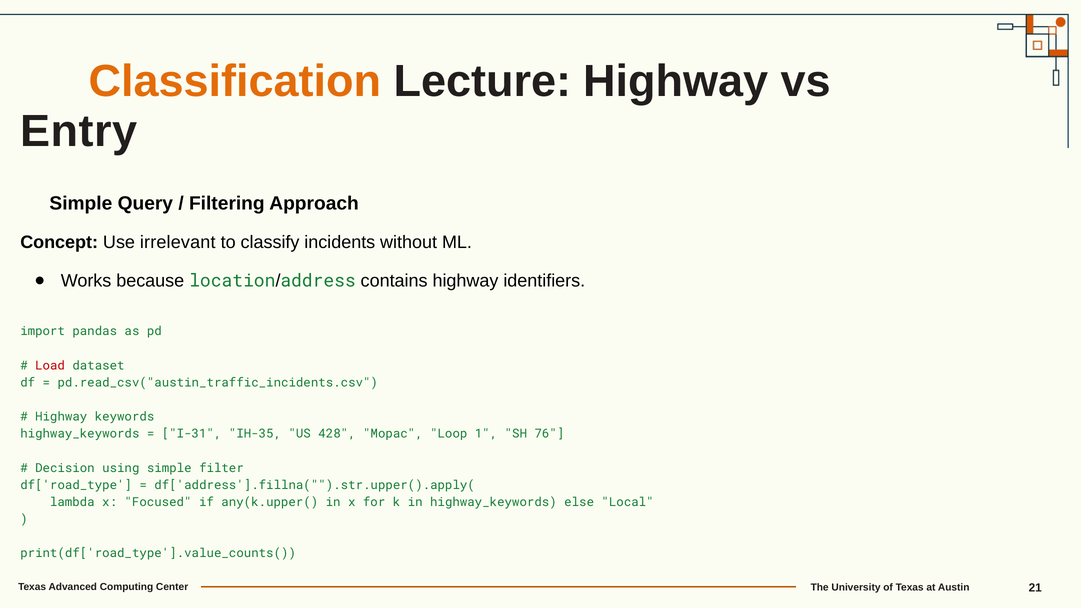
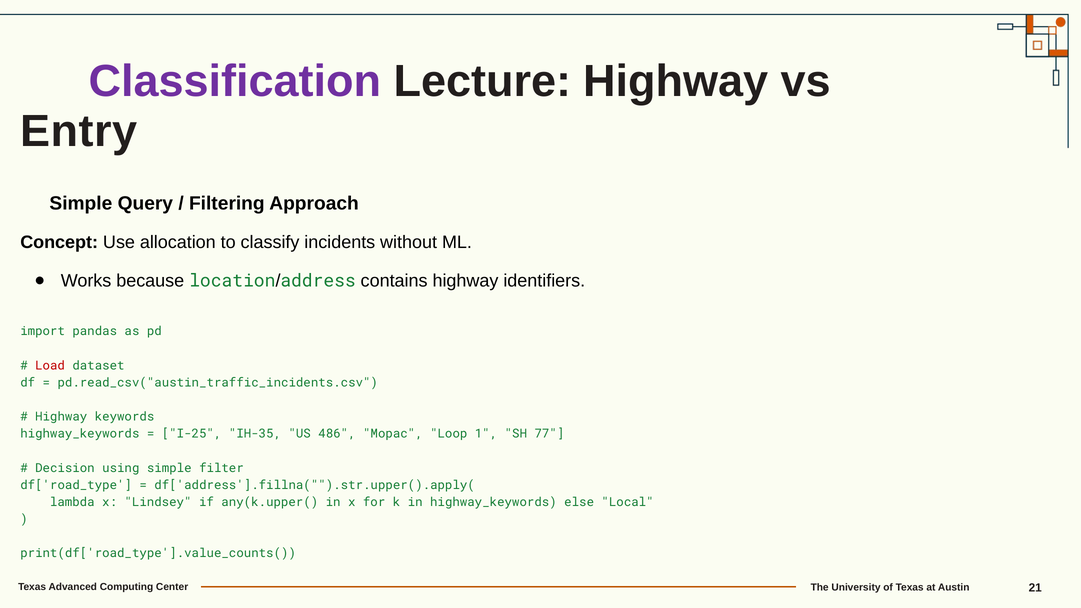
Classification colour: orange -> purple
irrelevant: irrelevant -> allocation
I-31: I-31 -> I-25
428: 428 -> 486
76: 76 -> 77
Focused: Focused -> Lindsey
